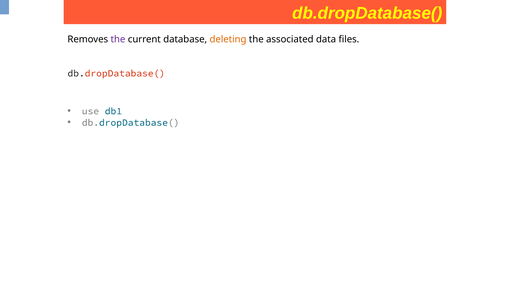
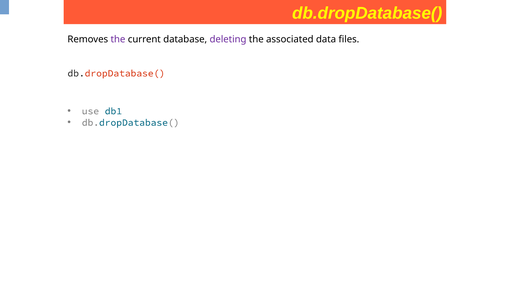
deleting colour: orange -> purple
